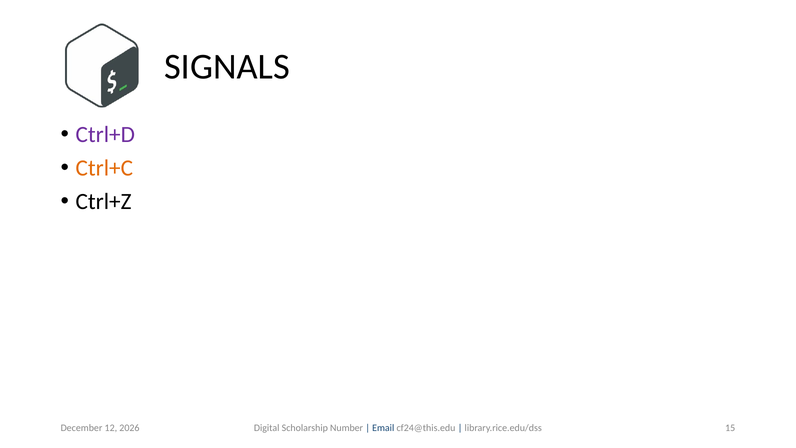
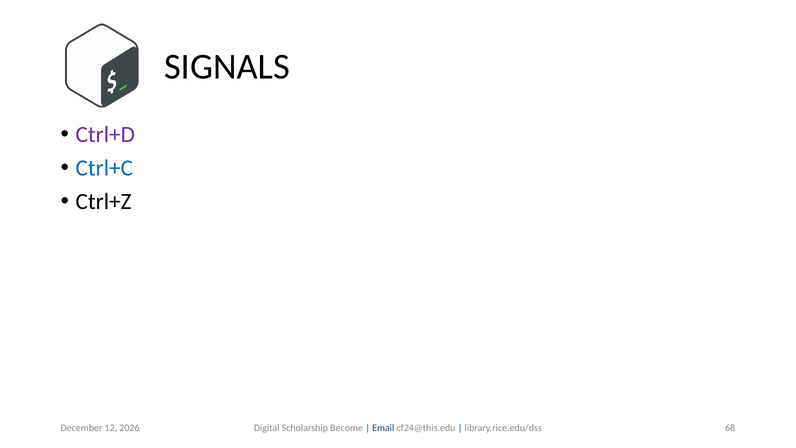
Ctrl+C colour: orange -> blue
15: 15 -> 68
Number: Number -> Become
